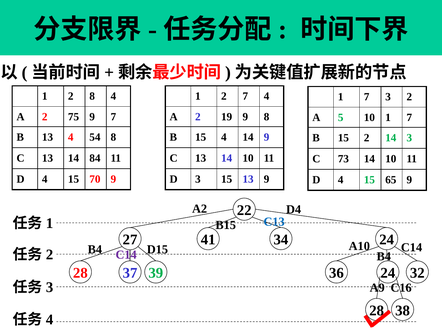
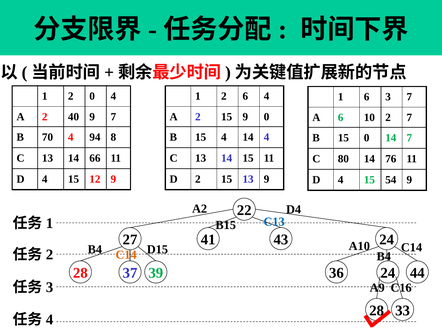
2 8: 8 -> 0
2 7: 7 -> 6
7 at (367, 97): 7 -> 6
3 2: 2 -> 7
75: 75 -> 40
A 2 19: 19 -> 15
9 8: 8 -> 0
A 5: 5 -> 6
10 1: 1 -> 2
B 13: 13 -> 70
54: 54 -> 94
14 9: 9 -> 4
15 2: 2 -> 0
14 3: 3 -> 7
84: 84 -> 66
13 14 10: 10 -> 15
73: 73 -> 80
10 at (391, 159): 10 -> 76
70: 70 -> 12
D 3: 3 -> 2
65: 65 -> 54
34: 34 -> 43
C14 at (126, 254) colour: purple -> orange
32: 32 -> 44
38: 38 -> 33
